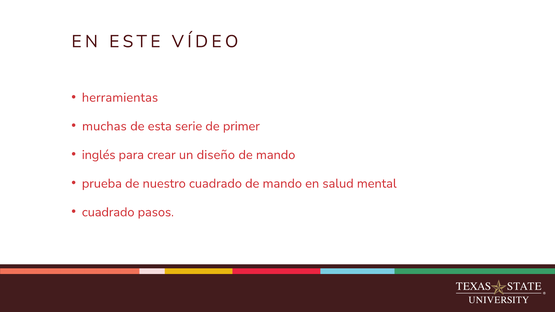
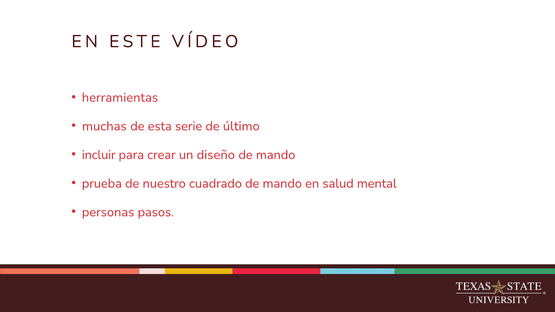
primer: primer -> último
inglés: inglés -> incluir
cuadrado at (108, 212): cuadrado -> personas
